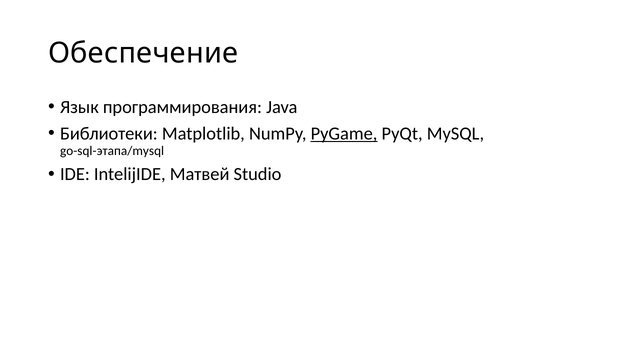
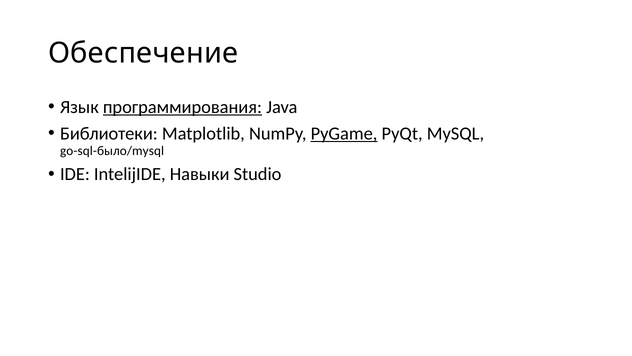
программирования underline: none -> present
go-sql-этапа/mysql: go-sql-этапа/mysql -> go-sql-было/mysql
Матвей: Матвей -> Навыки
